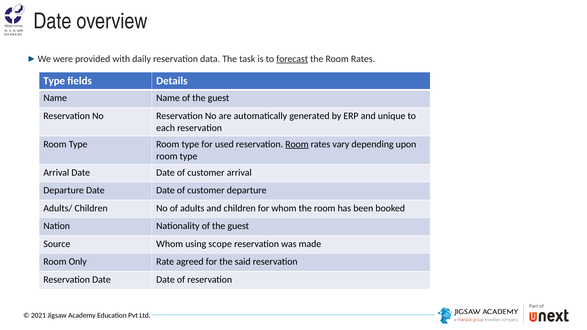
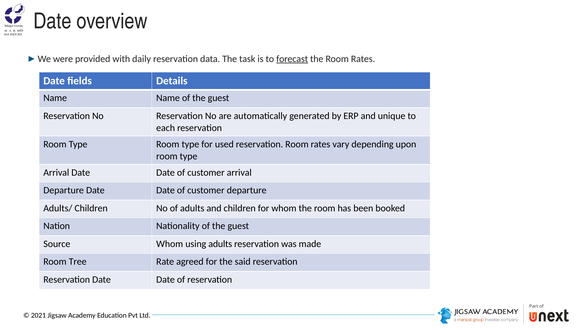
Type at (54, 81): Type -> Date
Room at (297, 144) underline: present -> none
using scope: scope -> adults
Only: Only -> Tree
